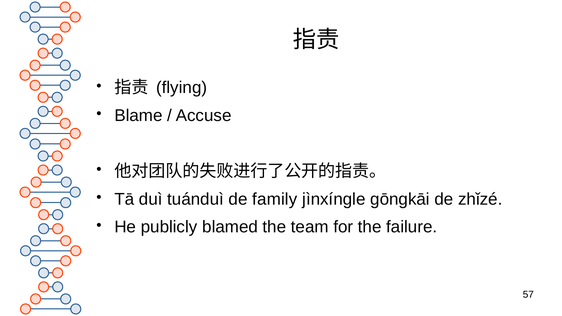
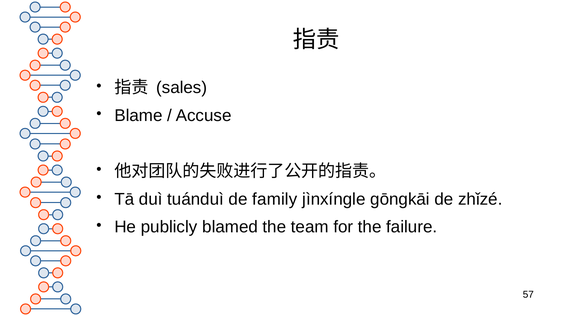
flying: flying -> sales
